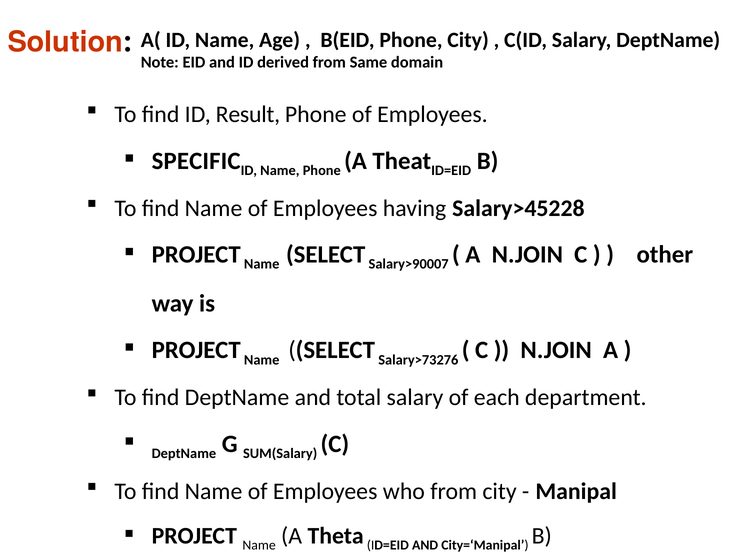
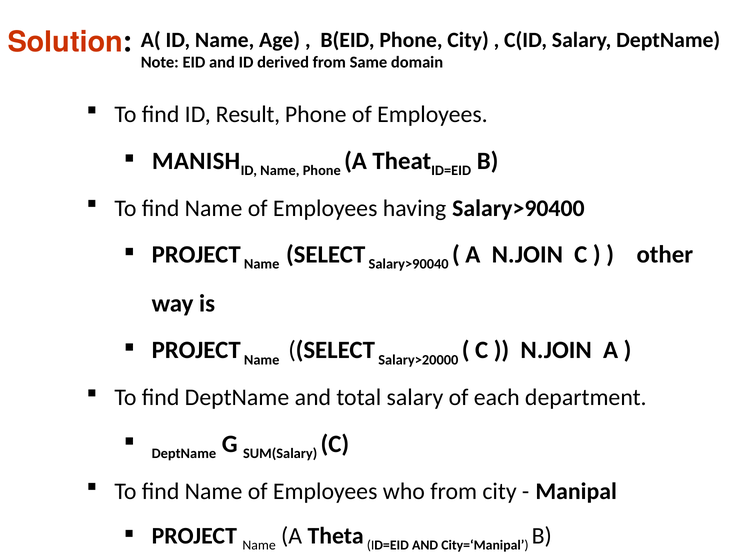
SPECIFIC: SPECIFIC -> MANISH
Salary>45228: Salary>45228 -> Salary>90400
Salary>90007: Salary>90007 -> Salary>90040
Salary>73276: Salary>73276 -> Salary>20000
